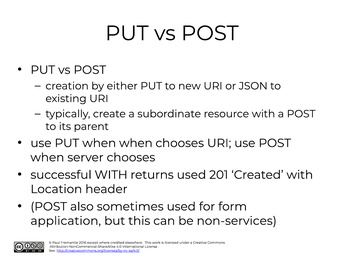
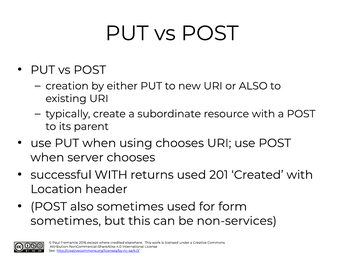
or JSON: JSON -> ALSO
when when: when -> using
application at (66, 221): application -> sometimes
